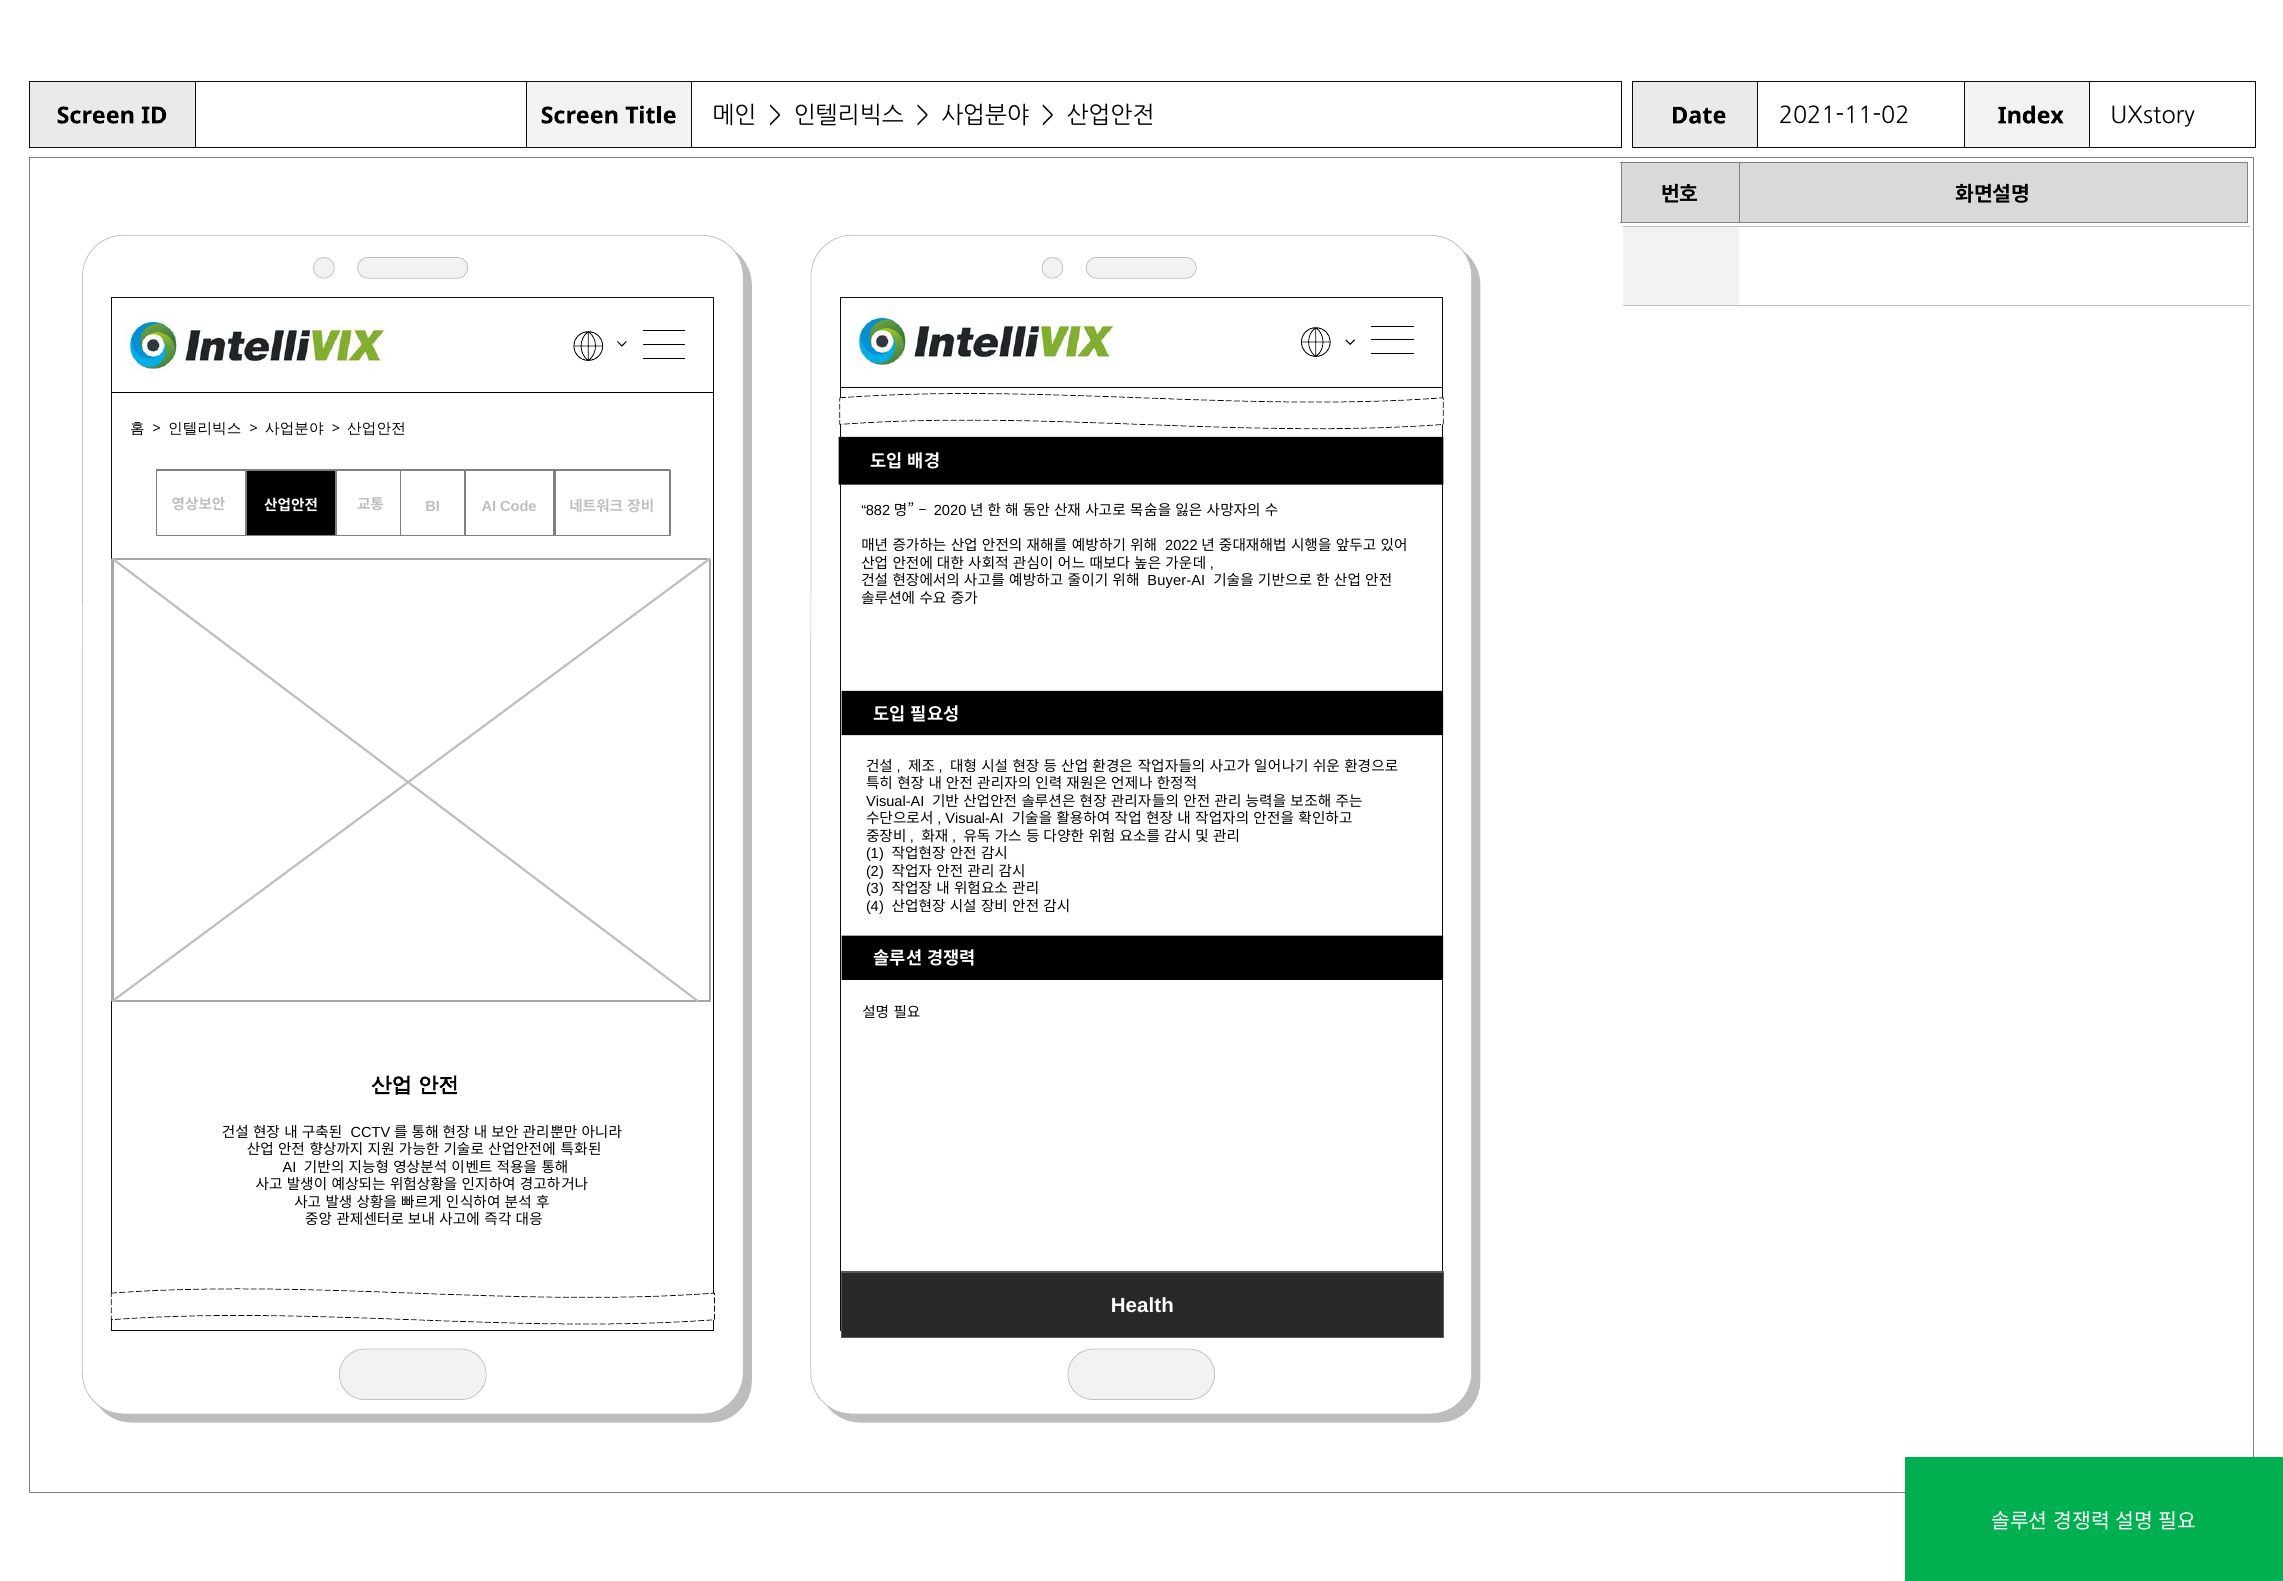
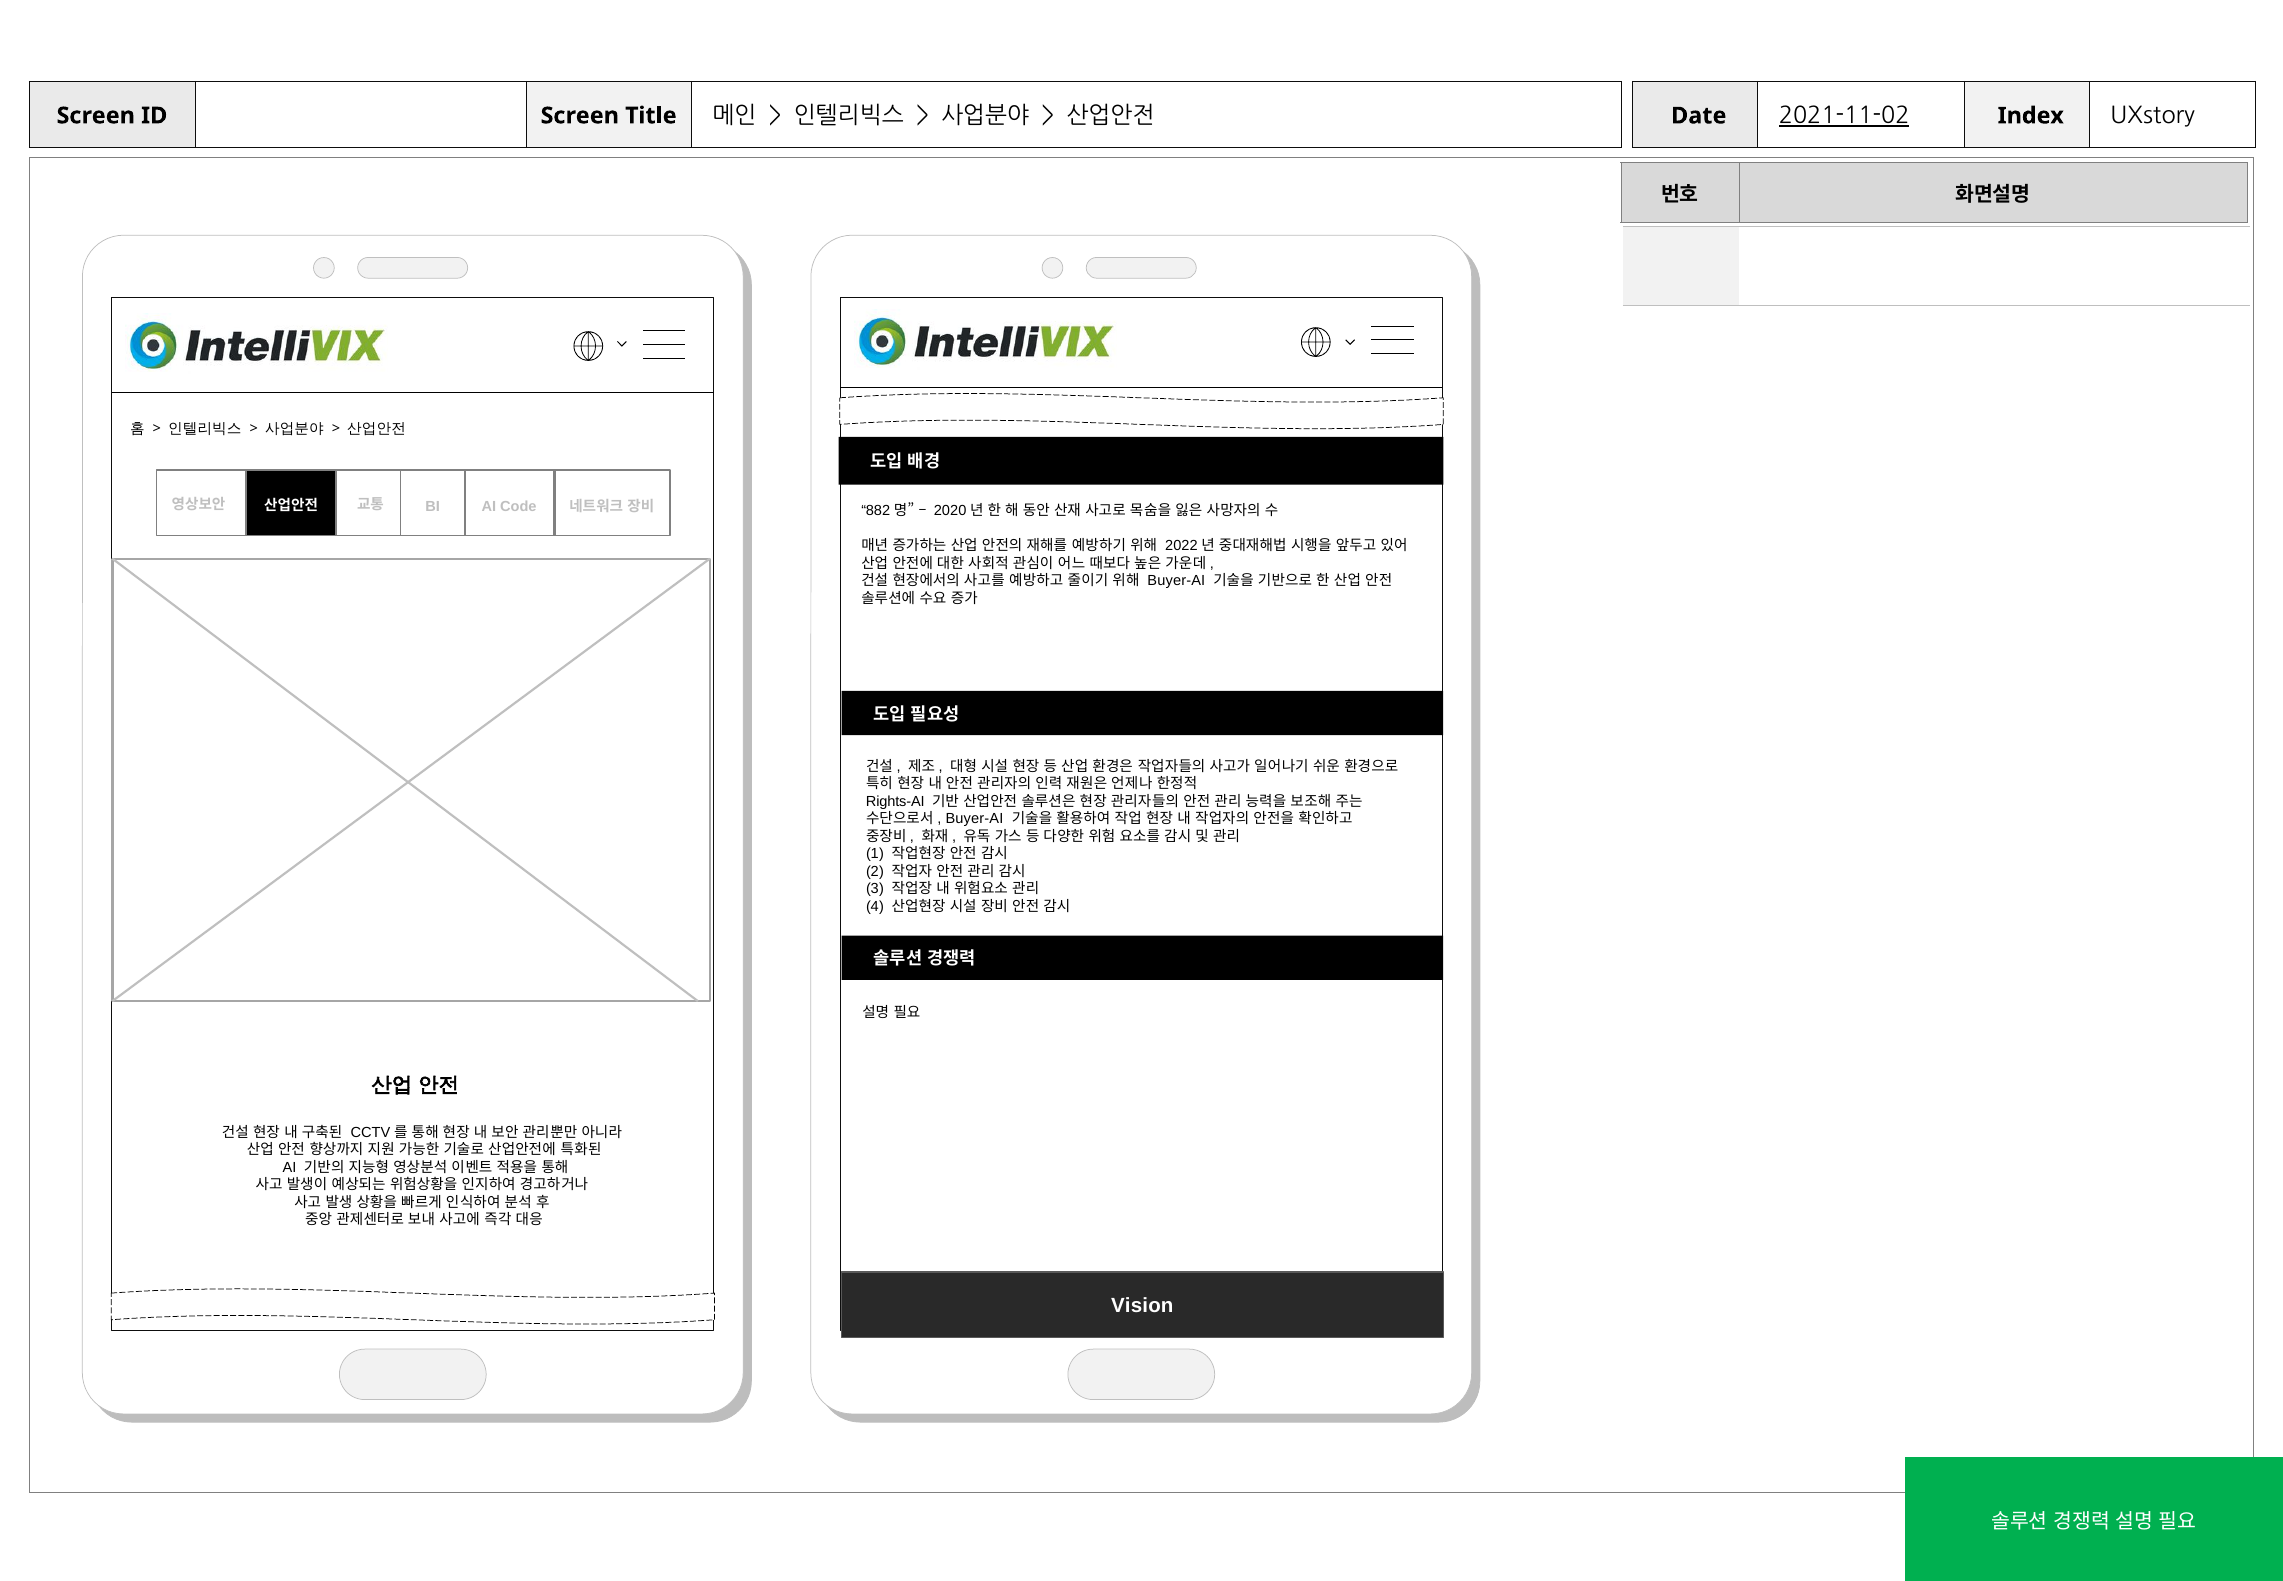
2021-11-02 underline: none -> present
Visual-AI at (895, 801): Visual-AI -> Rights-AI
Visual-AI at (975, 819): Visual-AI -> Buyer-AI
Health: Health -> Vision
